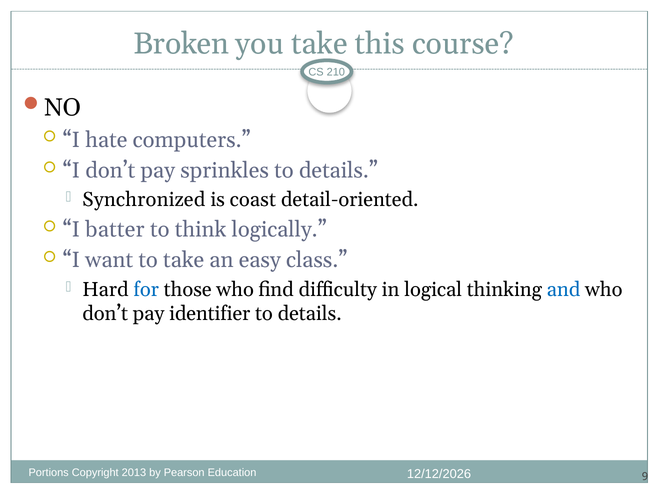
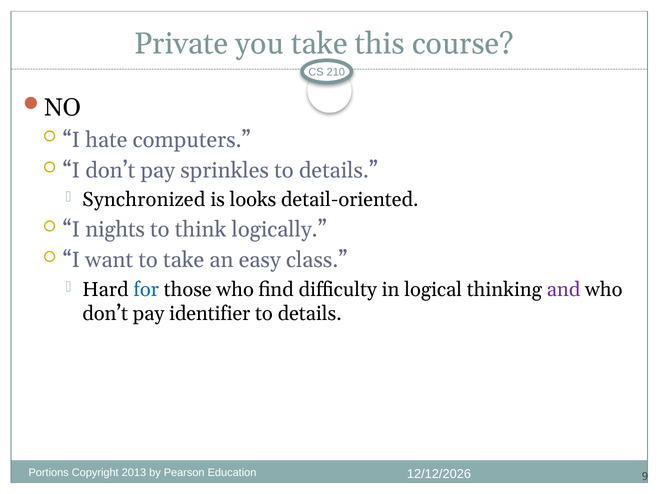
Broken: Broken -> Private
coast: coast -> looks
batter: batter -> nights
and colour: blue -> purple
